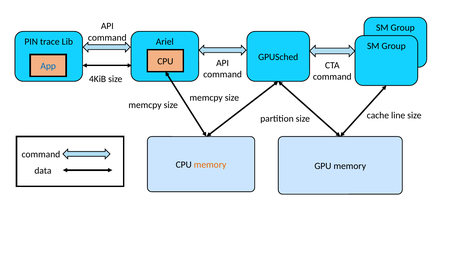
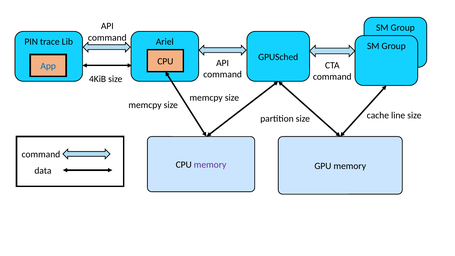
memory at (210, 165) colour: orange -> purple
